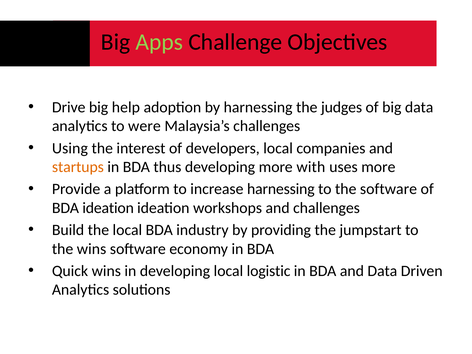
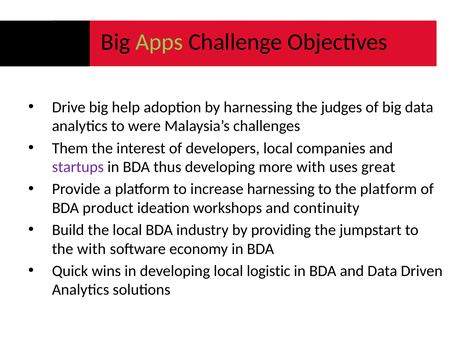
Using: Using -> Them
startups colour: orange -> purple
uses more: more -> great
the software: software -> platform
BDA ideation: ideation -> product
and challenges: challenges -> continuity
the wins: wins -> with
